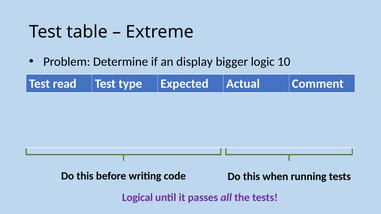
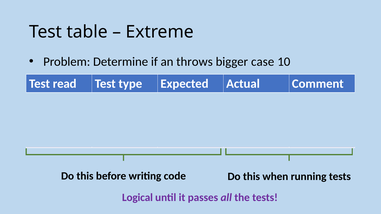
display: display -> throws
logic: logic -> case
